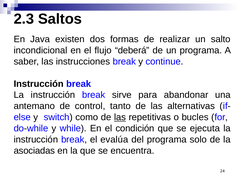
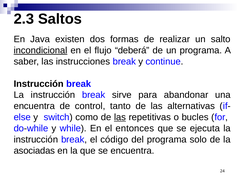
incondicional underline: none -> present
antemano at (34, 106): antemano -> encuentra
condición: condición -> entonces
evalúa: evalúa -> código
